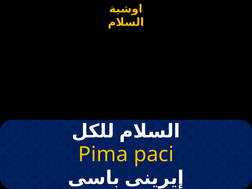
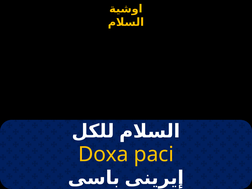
Pima: Pima -> Doxa
